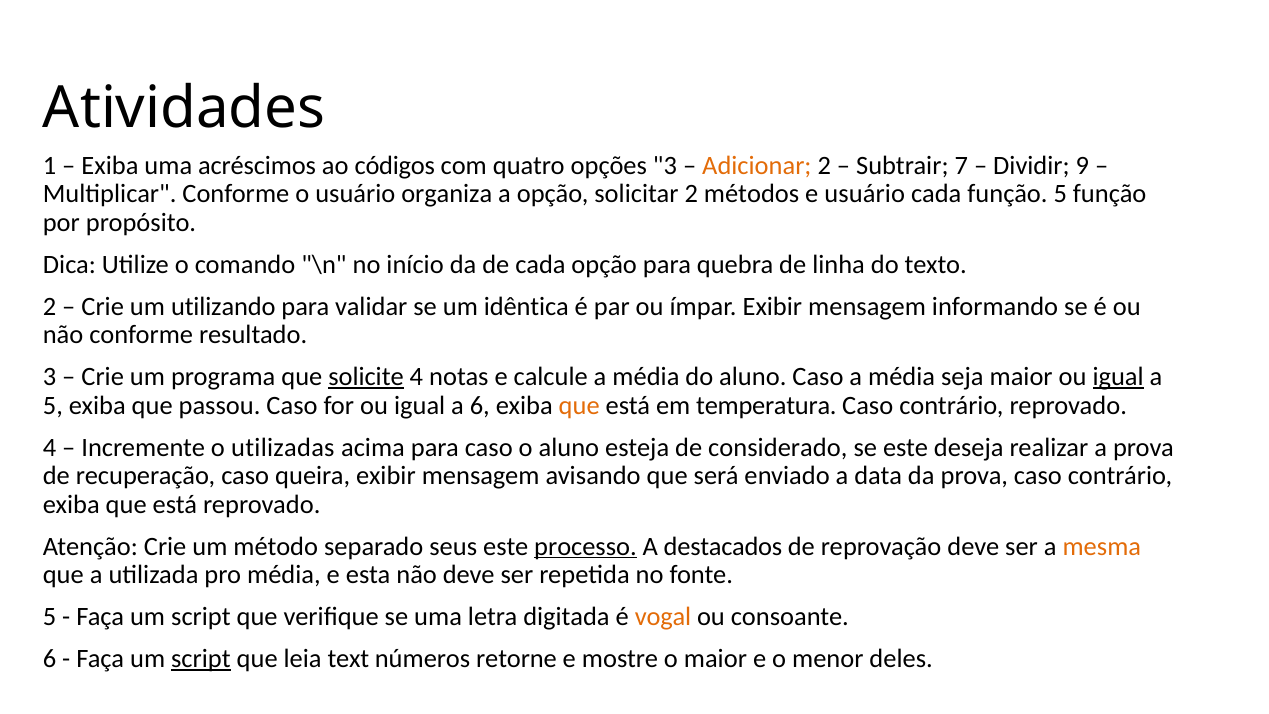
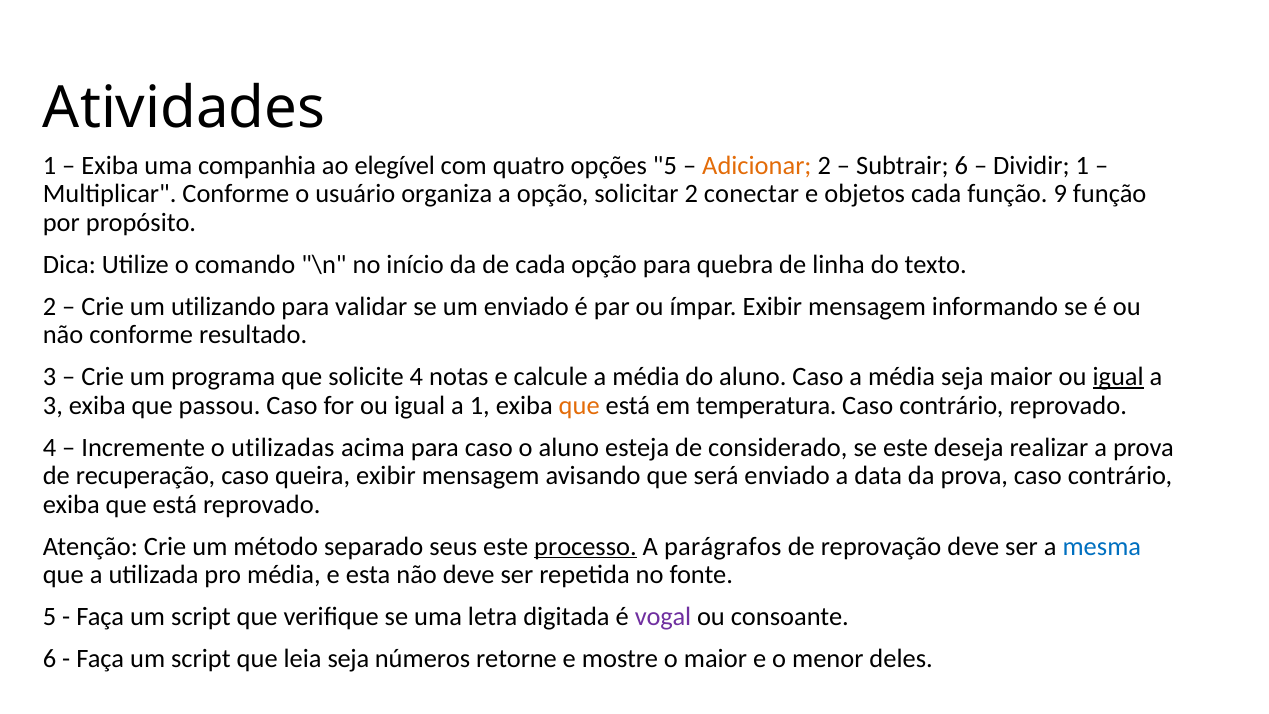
acréscimos: acréscimos -> companhia
códigos: códigos -> elegível
opções 3: 3 -> 5
Subtrair 7: 7 -> 6
Dividir 9: 9 -> 1
métodos: métodos -> conectar
e usuário: usuário -> objetos
função 5: 5 -> 9
um idêntica: idêntica -> enviado
solicite underline: present -> none
5 at (53, 405): 5 -> 3
a 6: 6 -> 1
destacados: destacados -> parágrafos
mesma colour: orange -> blue
vogal colour: orange -> purple
script at (201, 658) underline: present -> none
leia text: text -> seja
